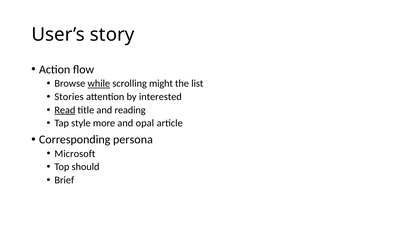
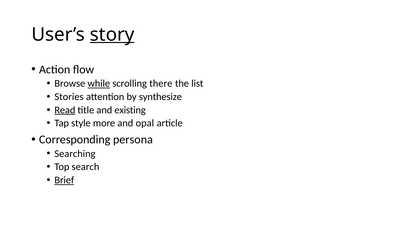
story underline: none -> present
might: might -> there
interested: interested -> synthesize
reading: reading -> existing
Microsoft: Microsoft -> Searching
should: should -> search
Brief underline: none -> present
